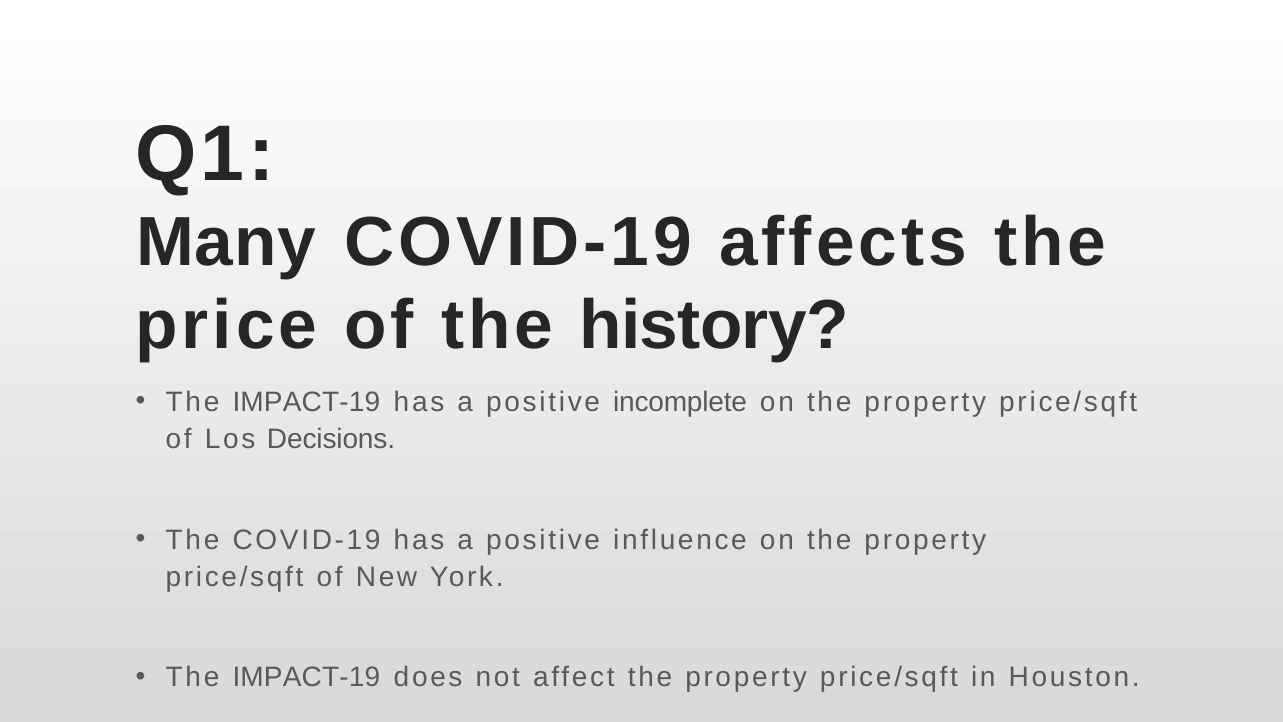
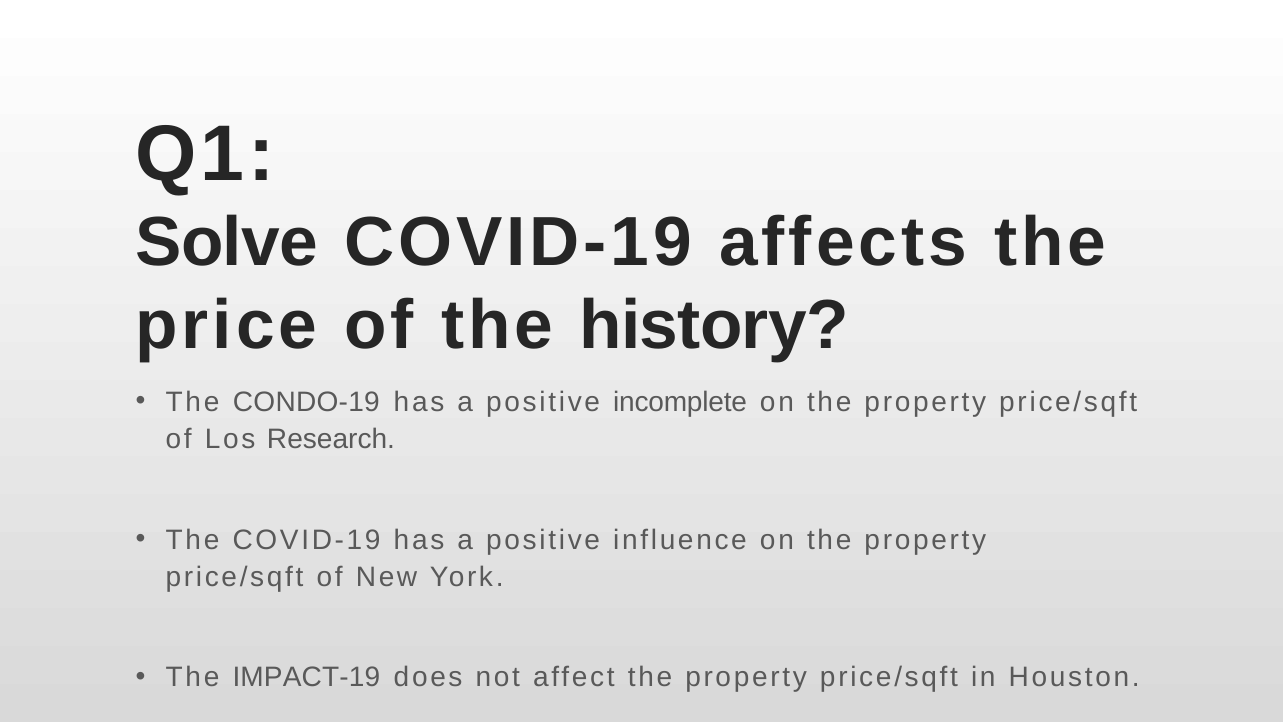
Many: Many -> Solve
IMPACT-19 at (306, 402): IMPACT-19 -> CONDO-19
Decisions: Decisions -> Research
